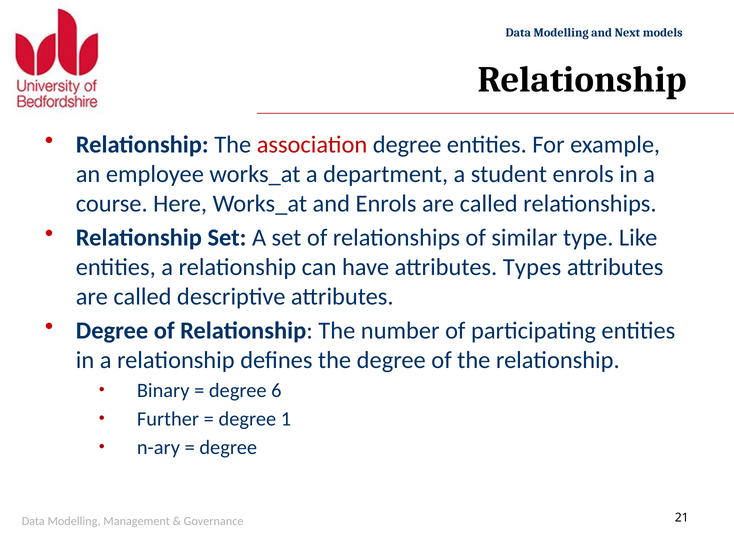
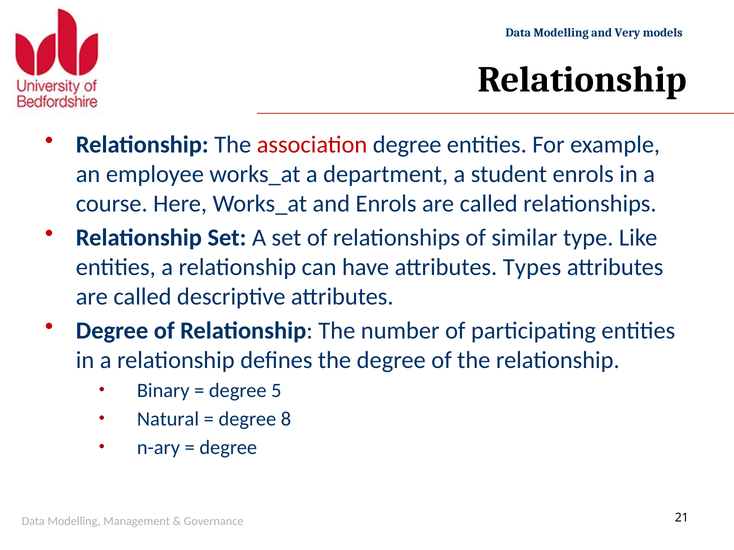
Next: Next -> Very
6: 6 -> 5
Further: Further -> Natural
1: 1 -> 8
